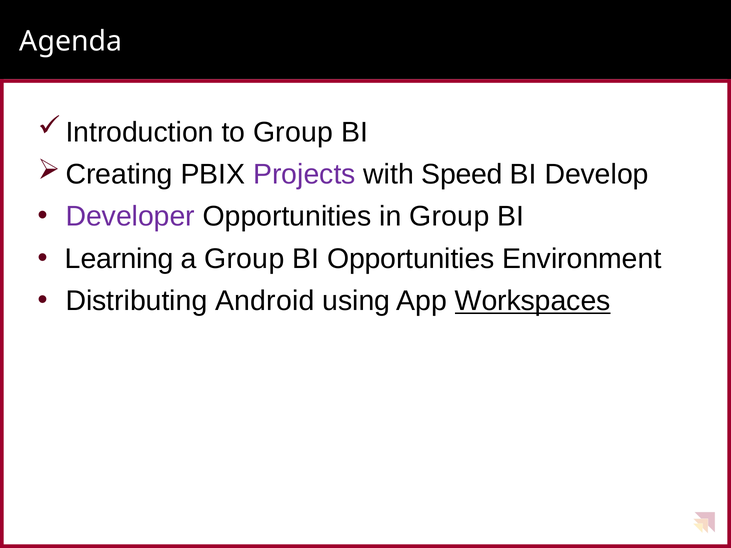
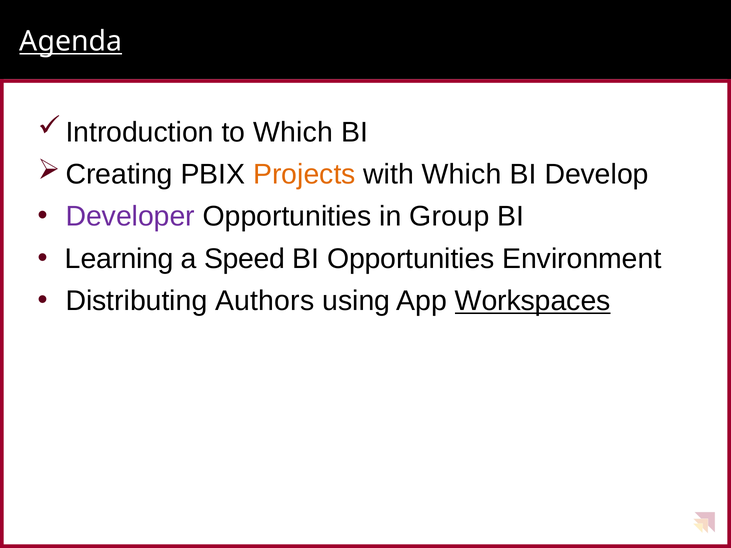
Agenda underline: none -> present
to Group: Group -> Which
Projects colour: purple -> orange
with Speed: Speed -> Which
a Group: Group -> Speed
Android: Android -> Authors
